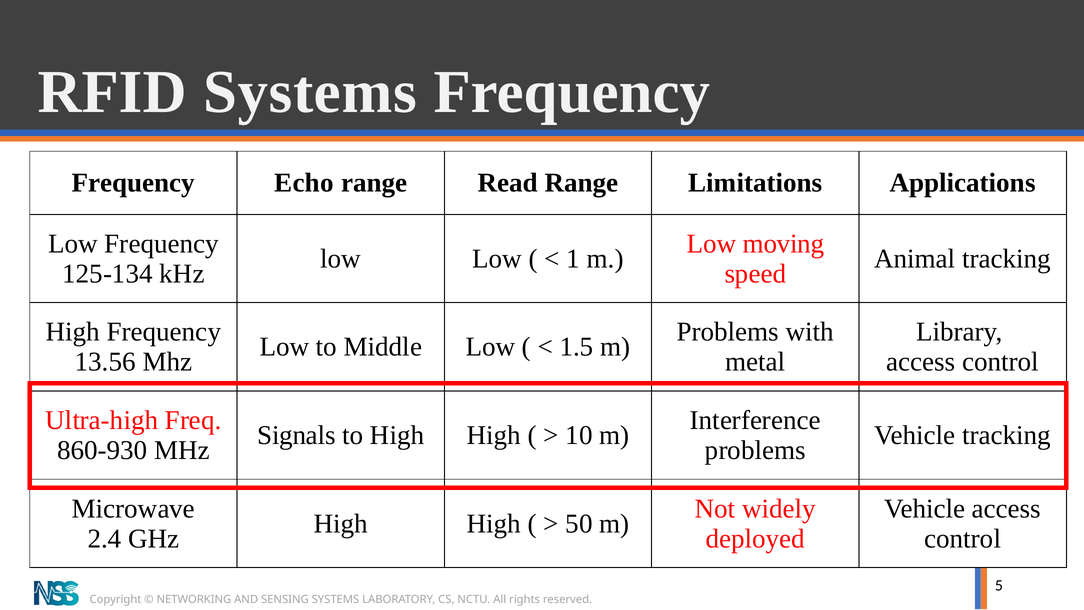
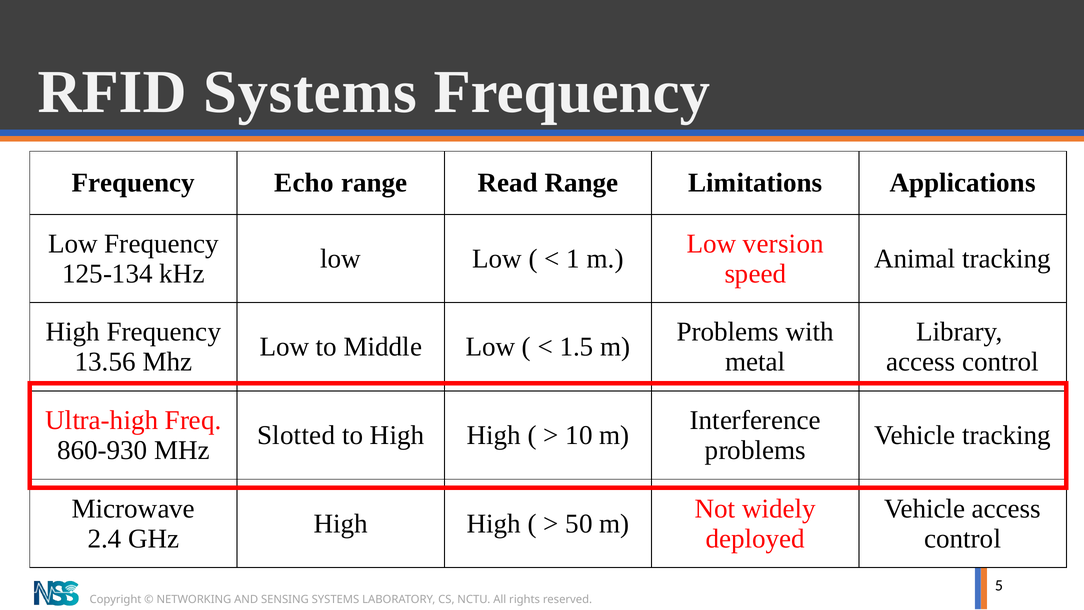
moving: moving -> version
Signals: Signals -> Slotted
